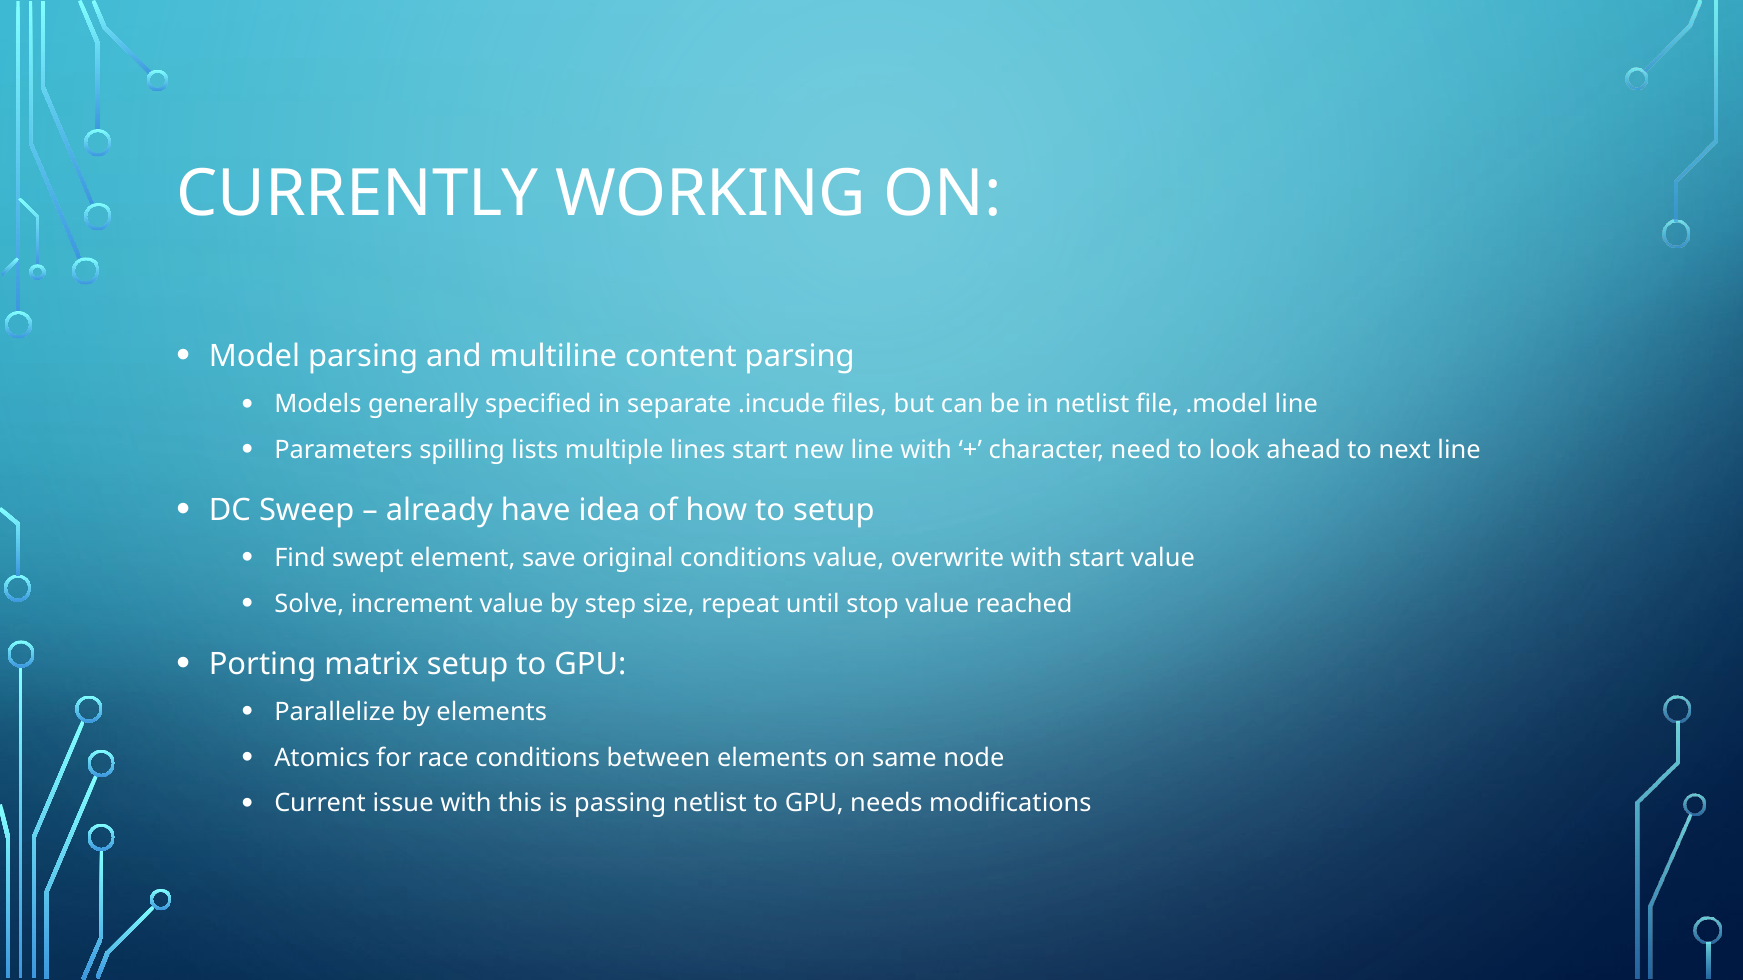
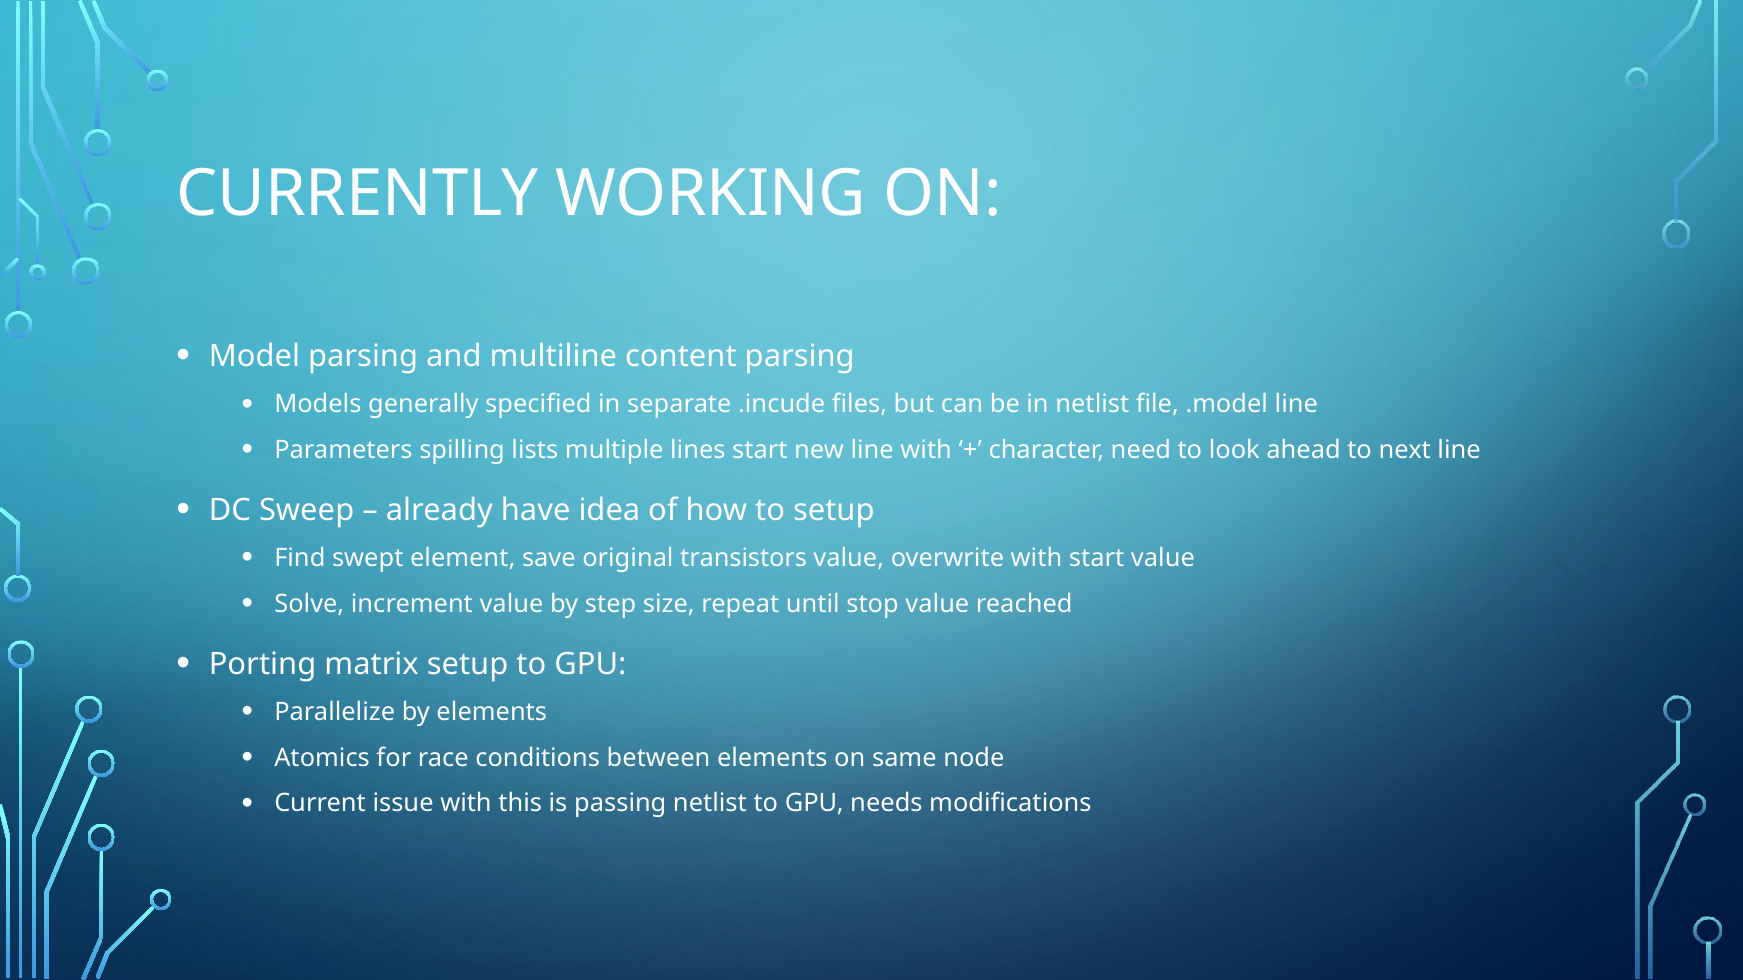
original conditions: conditions -> transistors
